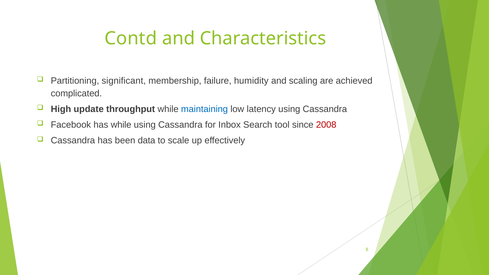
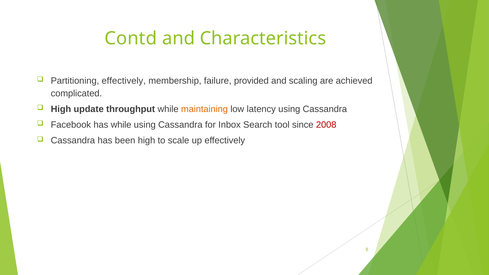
Partitioning significant: significant -> effectively
humidity: humidity -> provided
maintaining colour: blue -> orange
been data: data -> high
